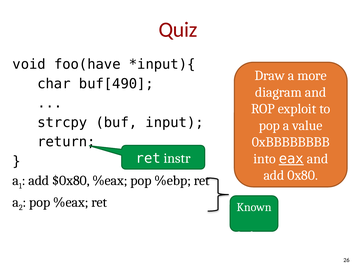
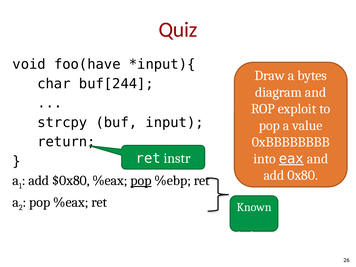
more: more -> bytes
buf[490: buf[490 -> buf[244
pop at (141, 181) underline: none -> present
